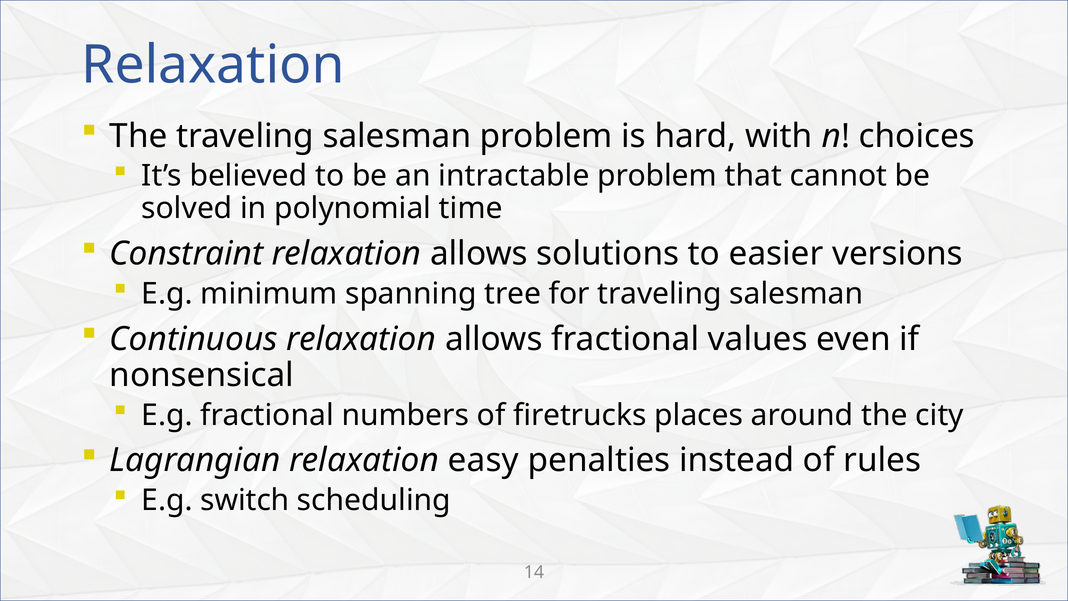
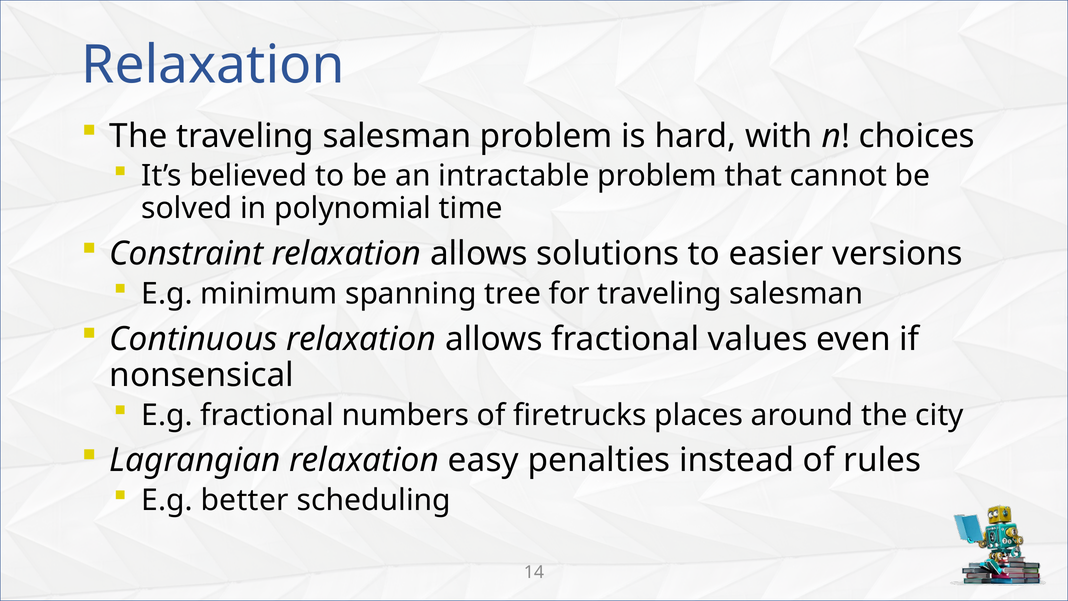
switch: switch -> better
